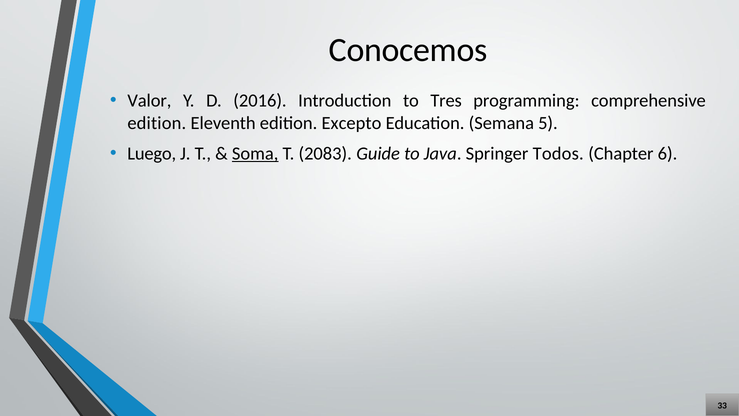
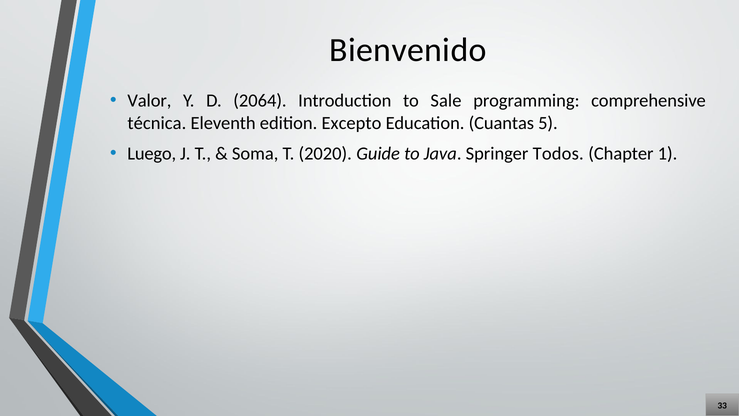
Conocemos: Conocemos -> Bienvenido
2016: 2016 -> 2064
Tres: Tres -> Sale
edition at (157, 123): edition -> técnica
Semana: Semana -> Cuantas
Soma underline: present -> none
2083: 2083 -> 2020
6: 6 -> 1
